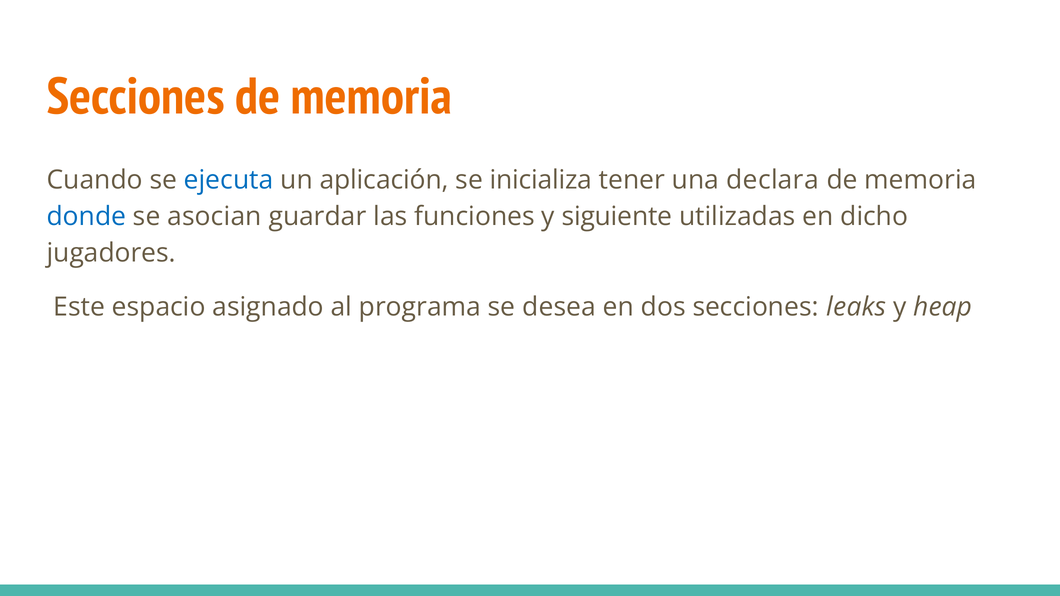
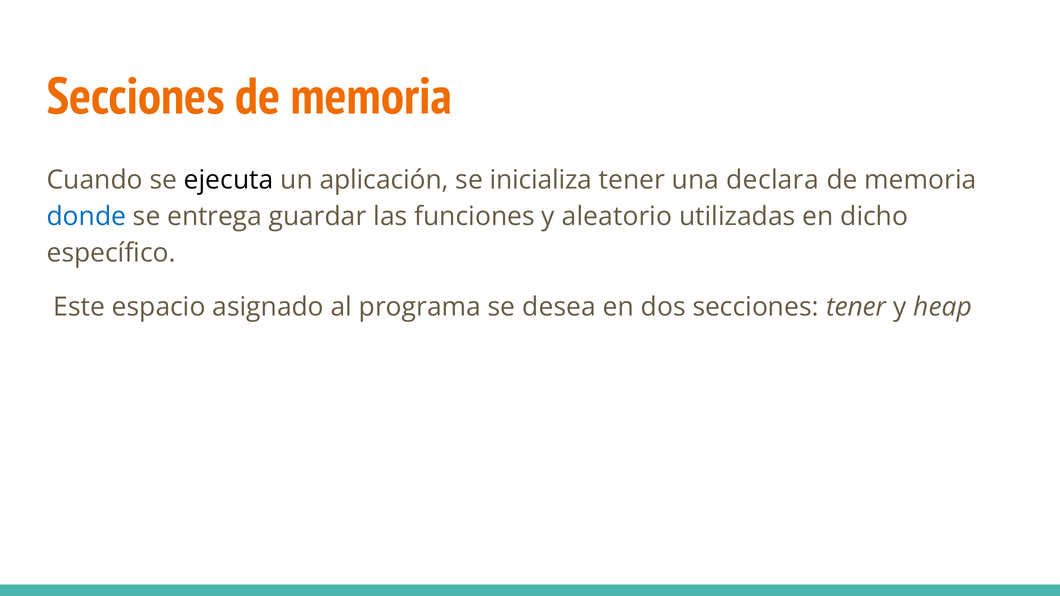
ejecuta colour: blue -> black
asocian: asocian -> entrega
siguiente: siguiente -> aleatorio
jugadores: jugadores -> específico
secciones leaks: leaks -> tener
